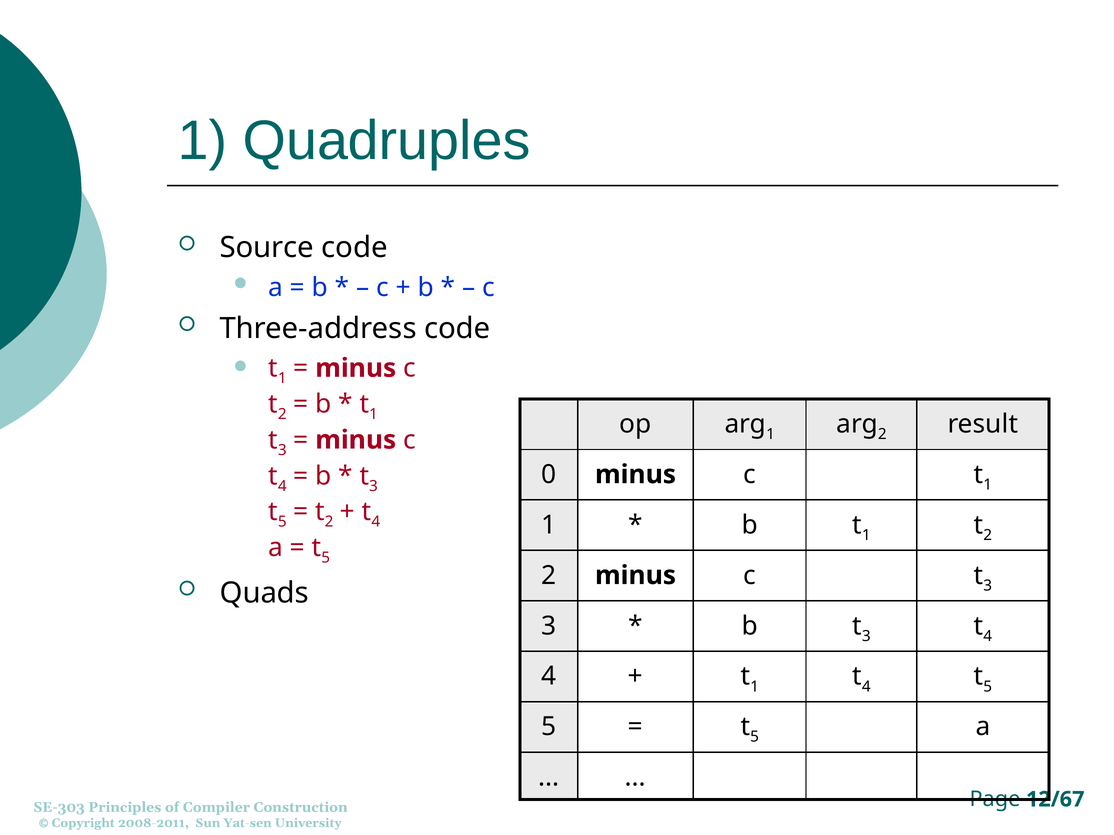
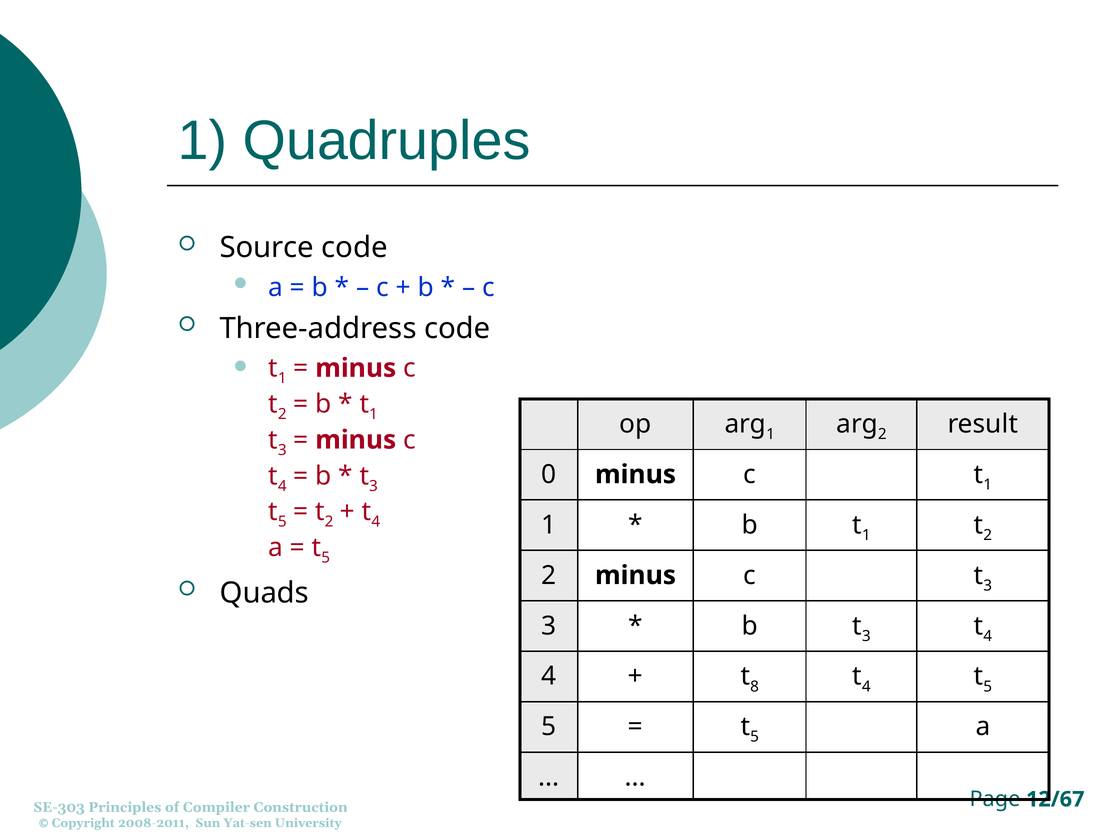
1 at (755, 687): 1 -> 8
